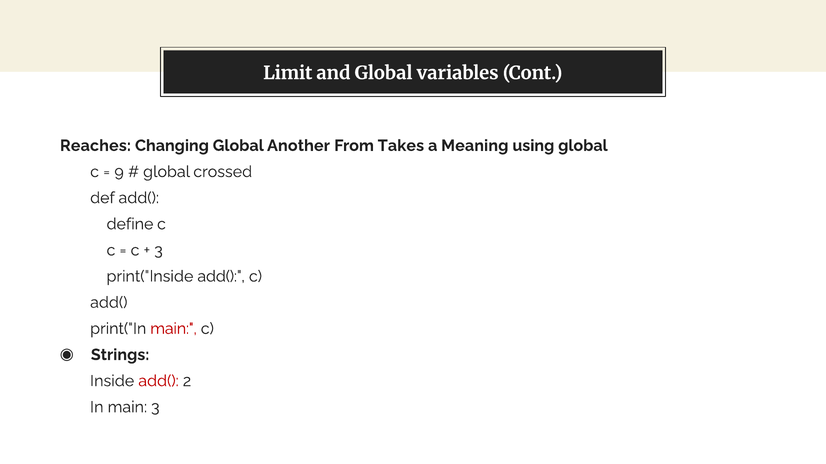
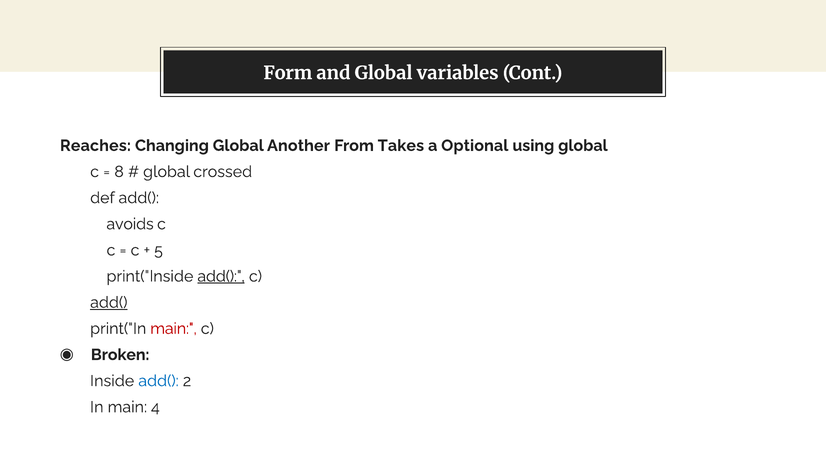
Limit: Limit -> Form
Meaning: Meaning -> Optional
9: 9 -> 8
define: define -> avoids
3 at (159, 250): 3 -> 5
add( at (221, 277) underline: none -> present
add( at (109, 303) underline: none -> present
Strings: Strings -> Broken
add( at (158, 381) colour: red -> blue
main 3: 3 -> 4
